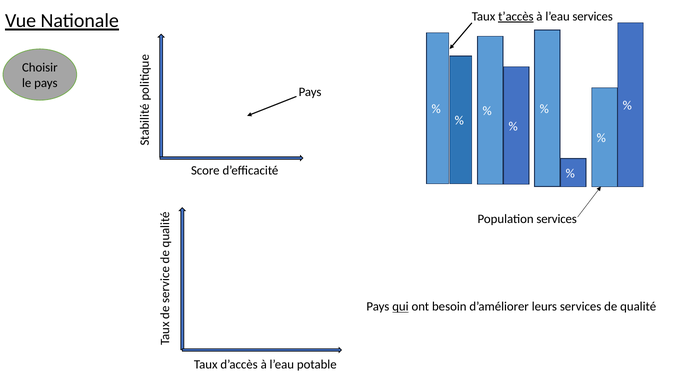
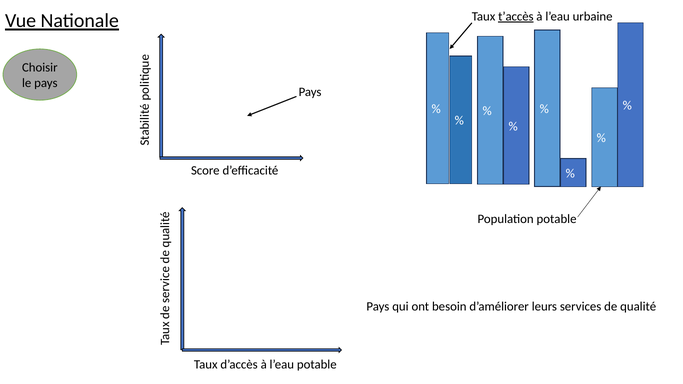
l’eau services: services -> urbaine
Population services: services -> potable
qui underline: present -> none
